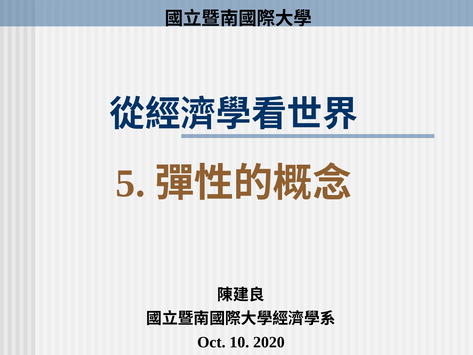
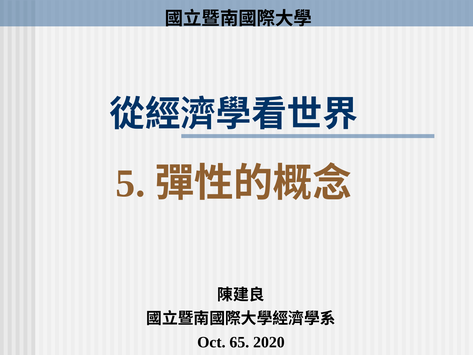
10: 10 -> 65
